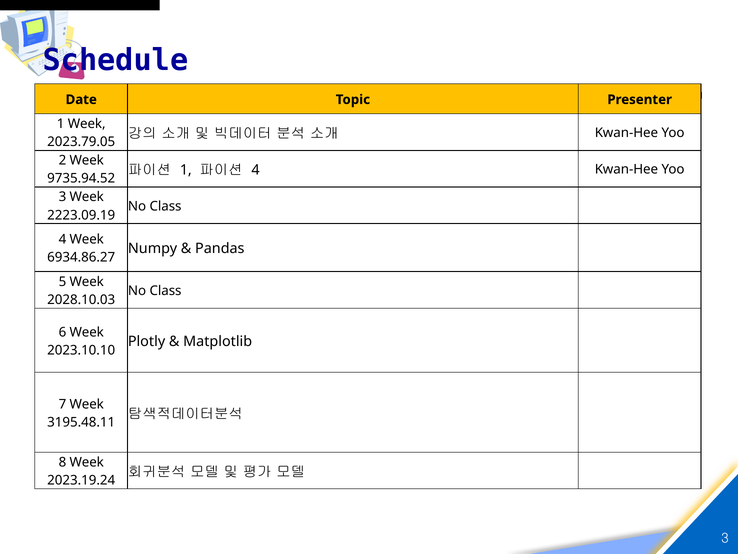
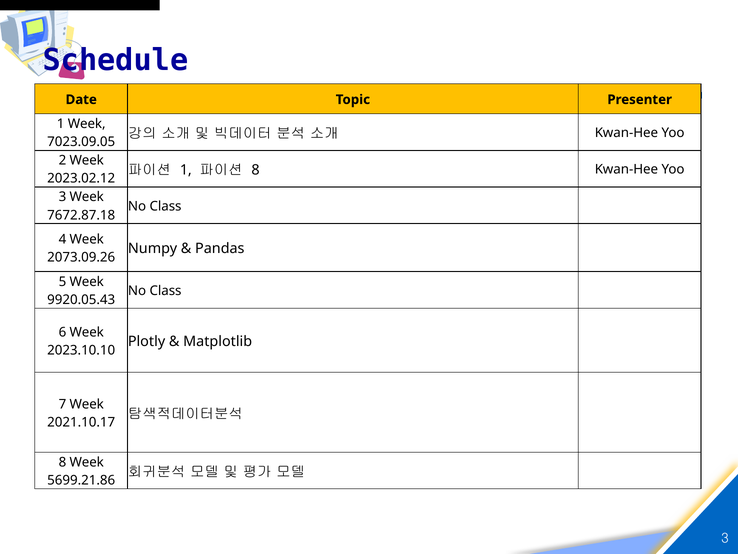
2023.79.05: 2023.79.05 -> 7023.09.05
4 at (256, 170): 4 -> 8
9735.94.52: 9735.94.52 -> 2023.02.12
2223.09.19: 2223.09.19 -> 7672.87.18
6934.86.27: 6934.86.27 -> 2073.09.26
2028.10.03: 2028.10.03 -> 9920.05.43
3195.48.11: 3195.48.11 -> 2021.10.17
2023.19.24: 2023.19.24 -> 5699.21.86
